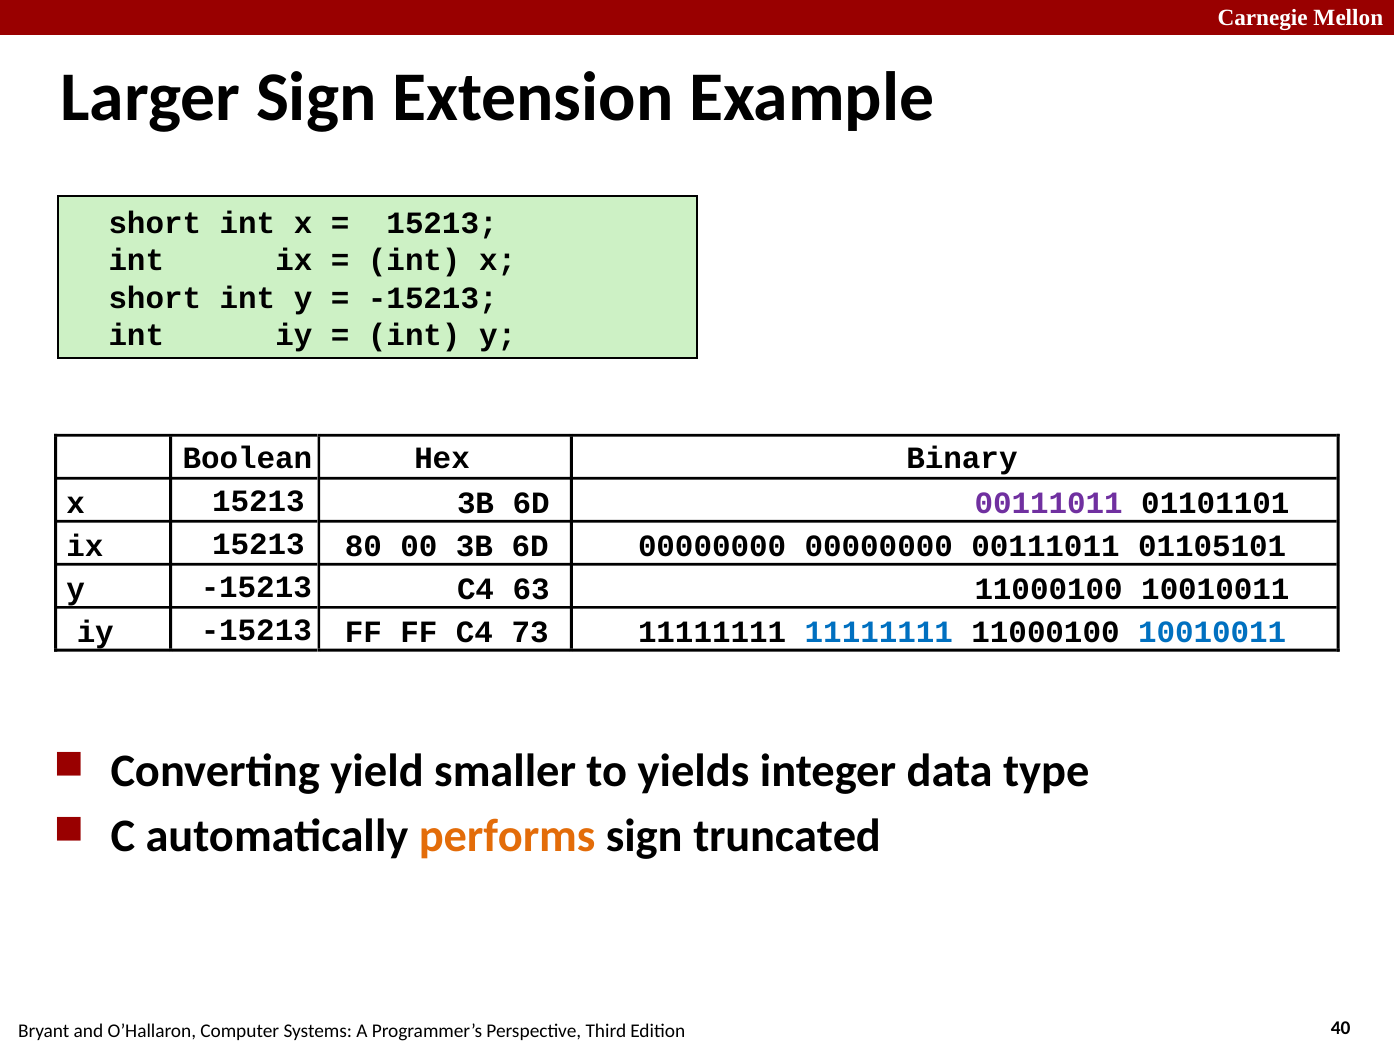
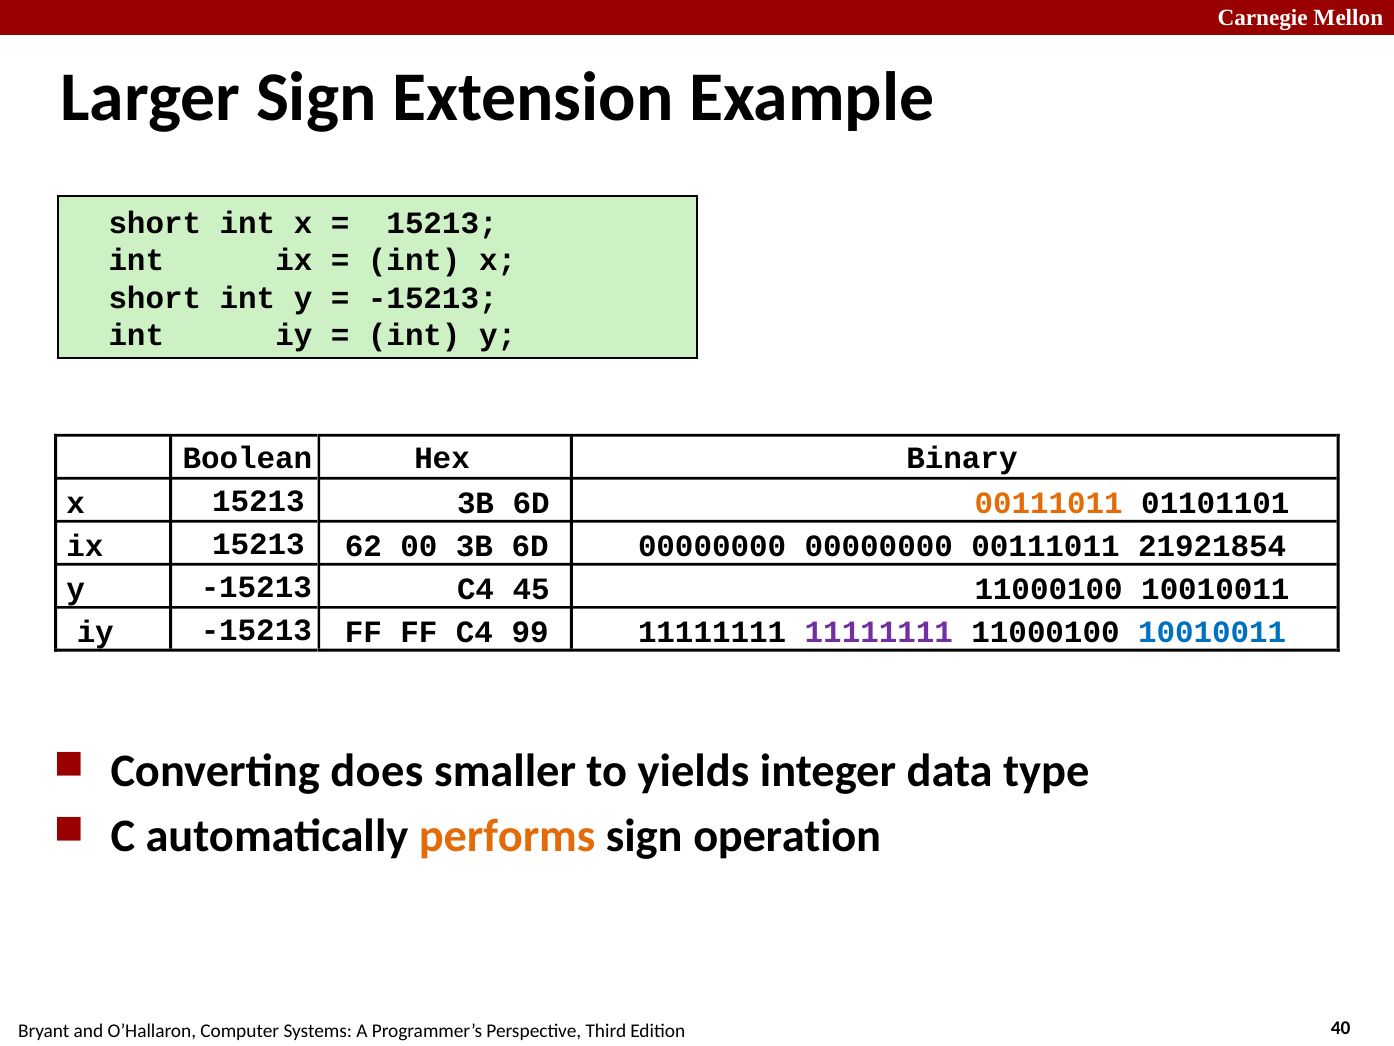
00111011 at (1049, 503) colour: purple -> orange
80: 80 -> 62
01105101: 01105101 -> 21921854
63: 63 -> 45
73: 73 -> 99
11111111 at (879, 632) colour: blue -> purple
yield: yield -> does
truncated: truncated -> operation
